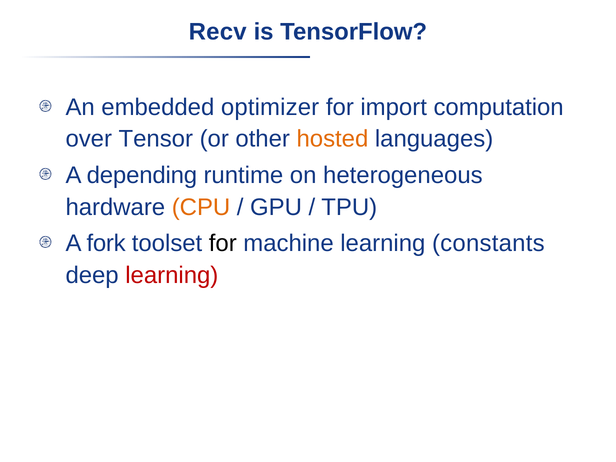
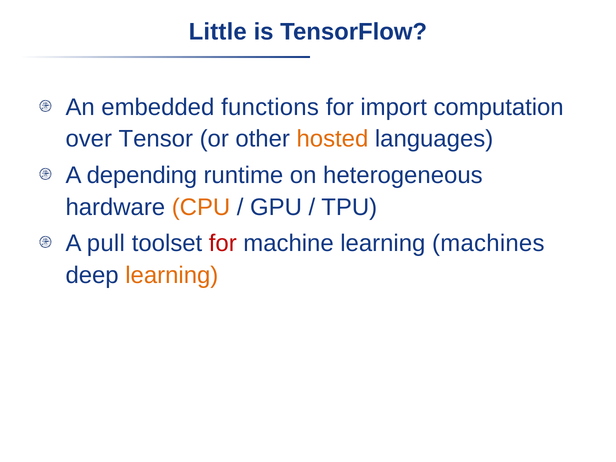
Recv: Recv -> Little
optimizer: optimizer -> functions
fork: fork -> pull
for at (223, 244) colour: black -> red
constants: constants -> machines
learning at (172, 275) colour: red -> orange
